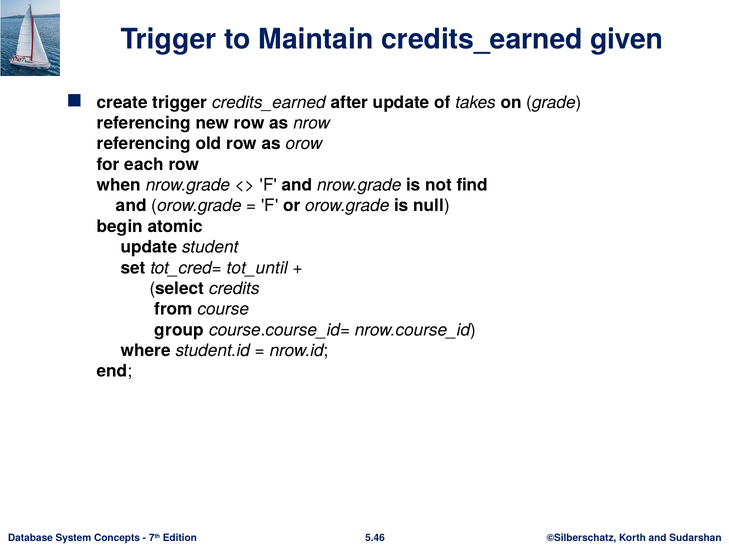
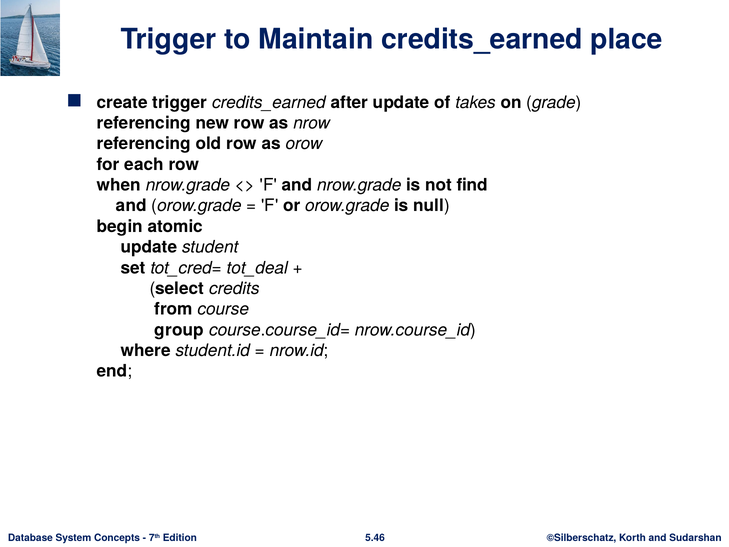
given: given -> place
tot_until: tot_until -> tot_deal
